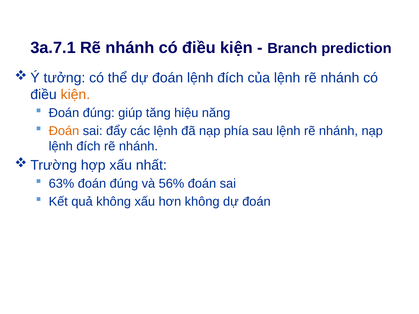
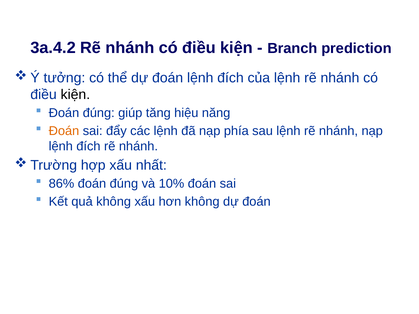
3a.7.1: 3a.7.1 -> 3a.4.2
kiện at (75, 95) colour: orange -> black
63%: 63% -> 86%
56%: 56% -> 10%
